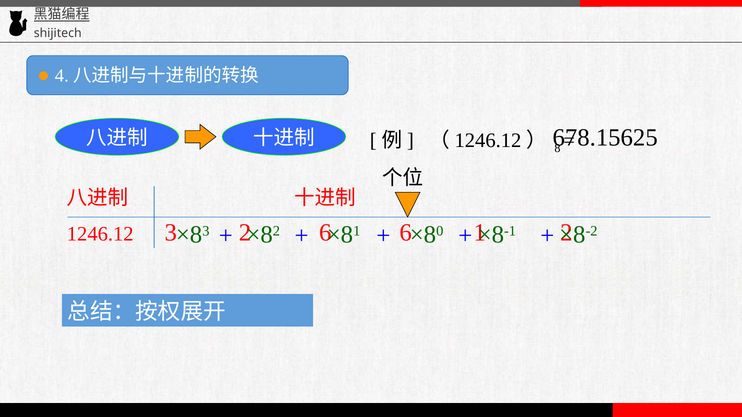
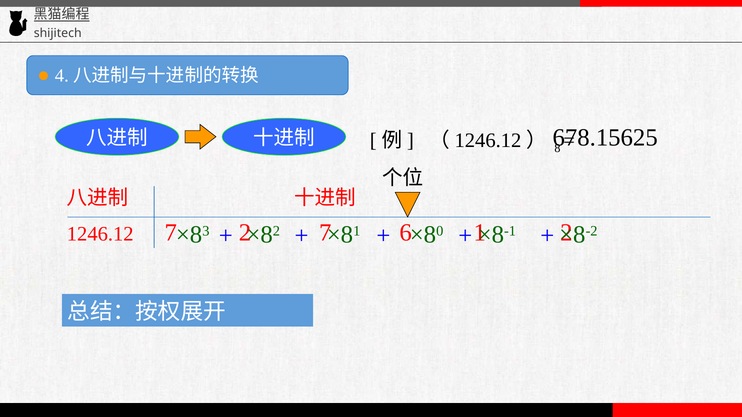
1246.12 3: 3 -> 7
2 6: 6 -> 7
